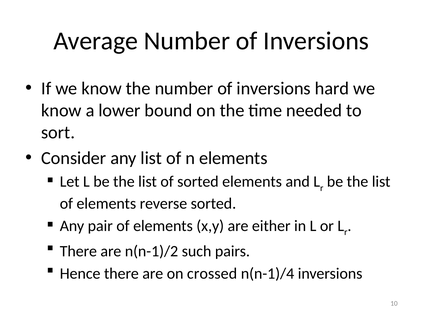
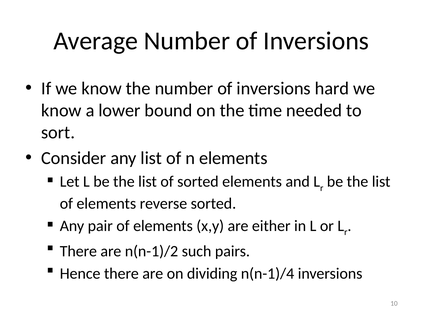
crossed: crossed -> dividing
